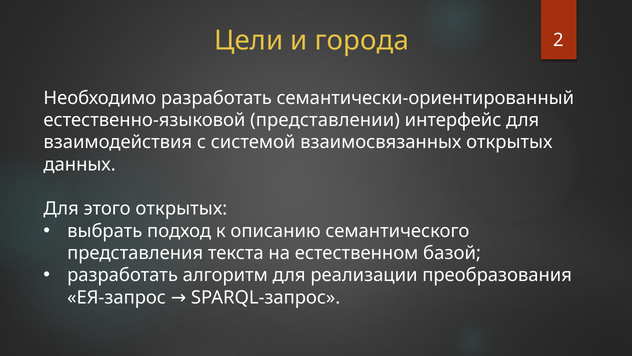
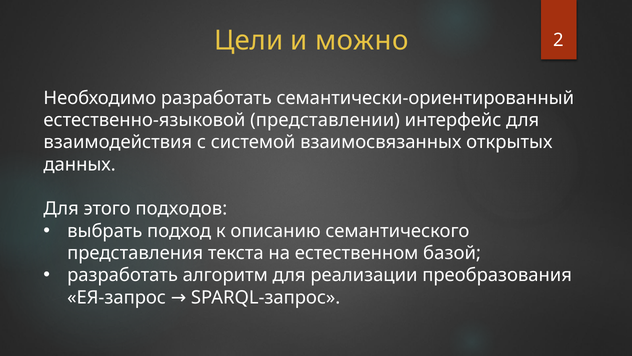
города: города -> можно
этого открытых: открытых -> подходов
